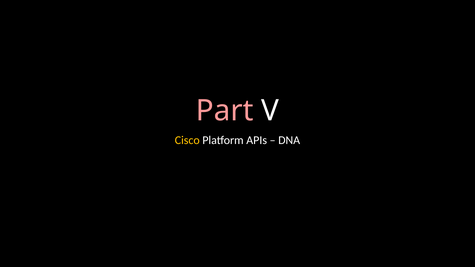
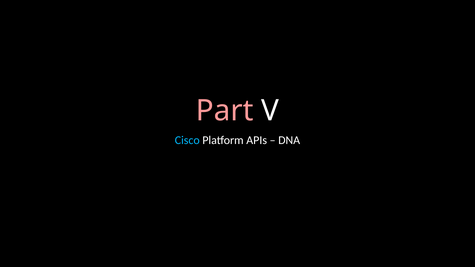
Cisco colour: yellow -> light blue
